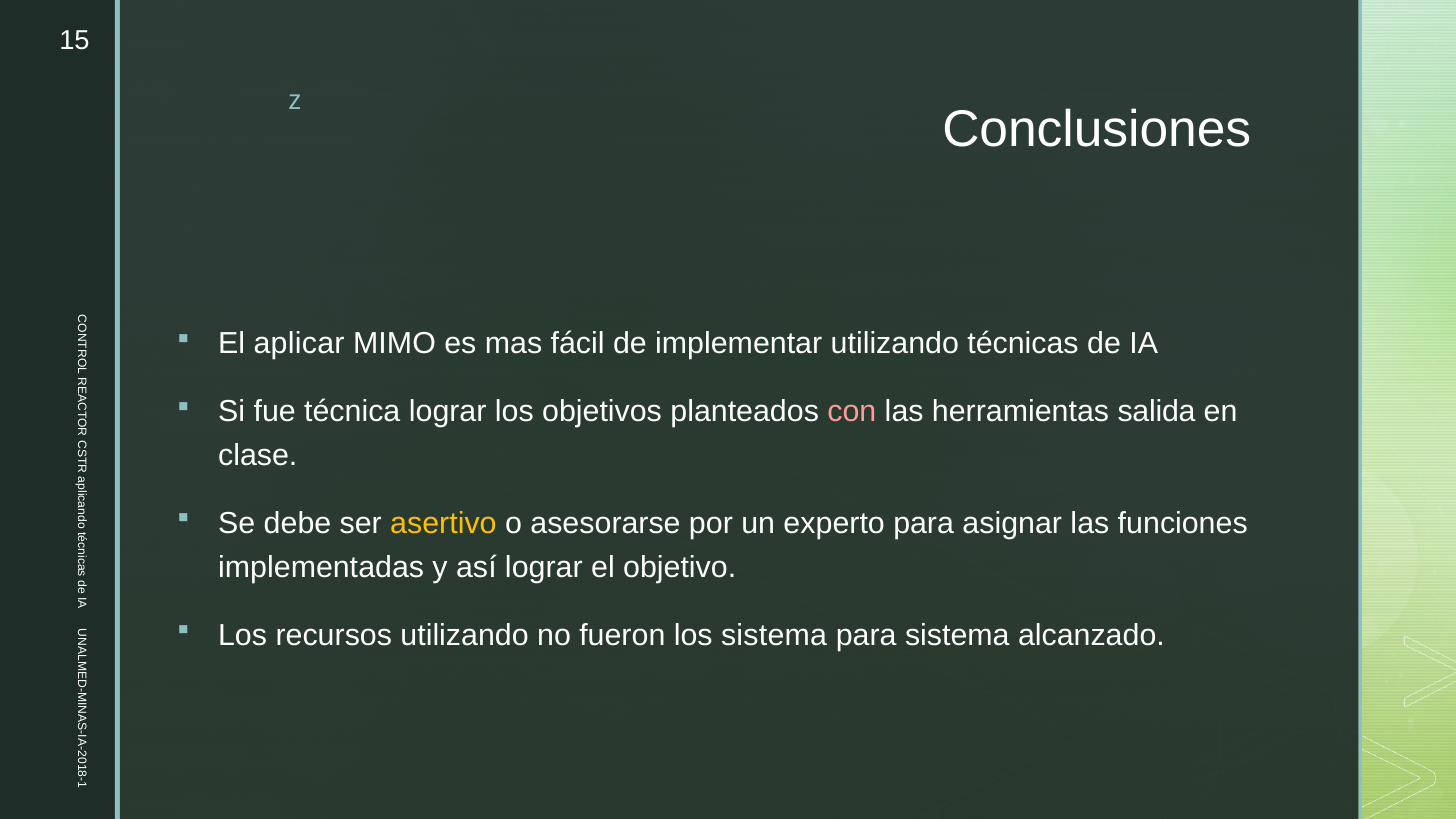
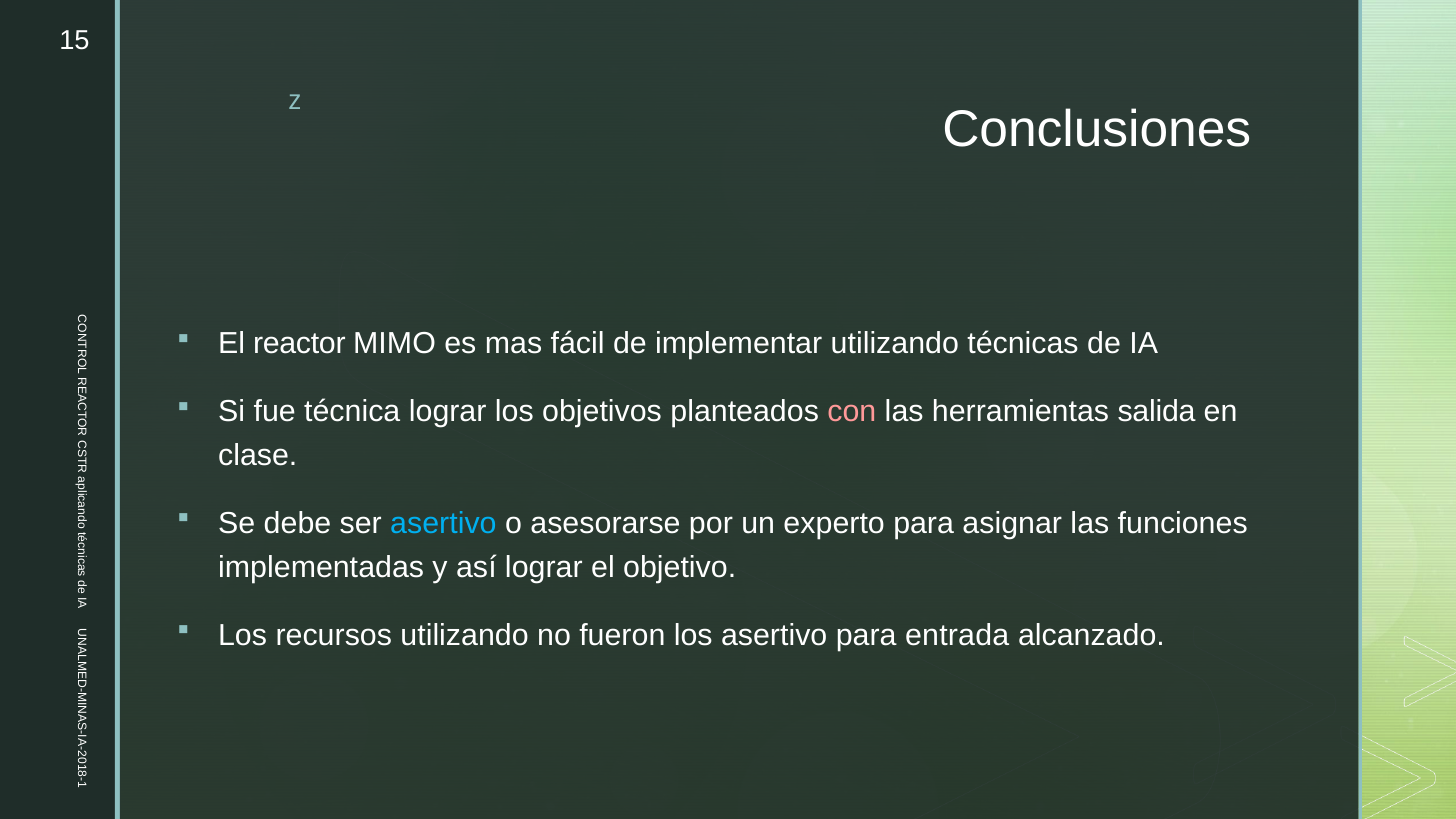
aplicar: aplicar -> reactor
asertivo at (443, 523) colour: yellow -> light blue
los sistema: sistema -> asertivo
para sistema: sistema -> entrada
